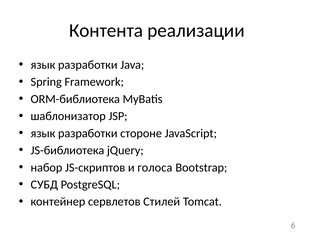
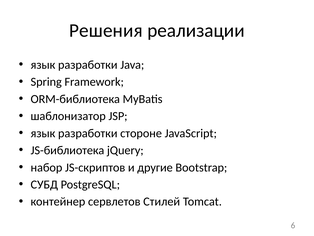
Контента: Контента -> Решения
голоса: голоса -> другие
